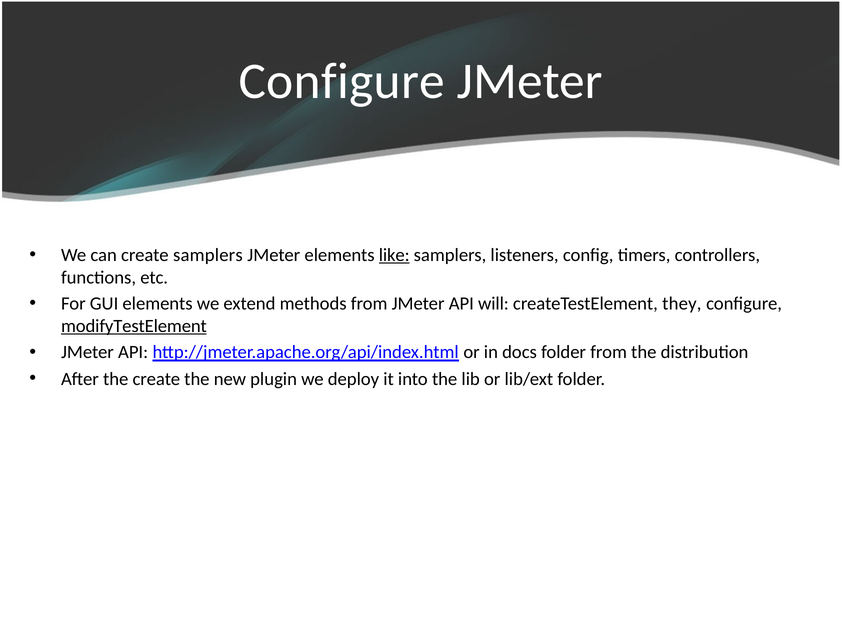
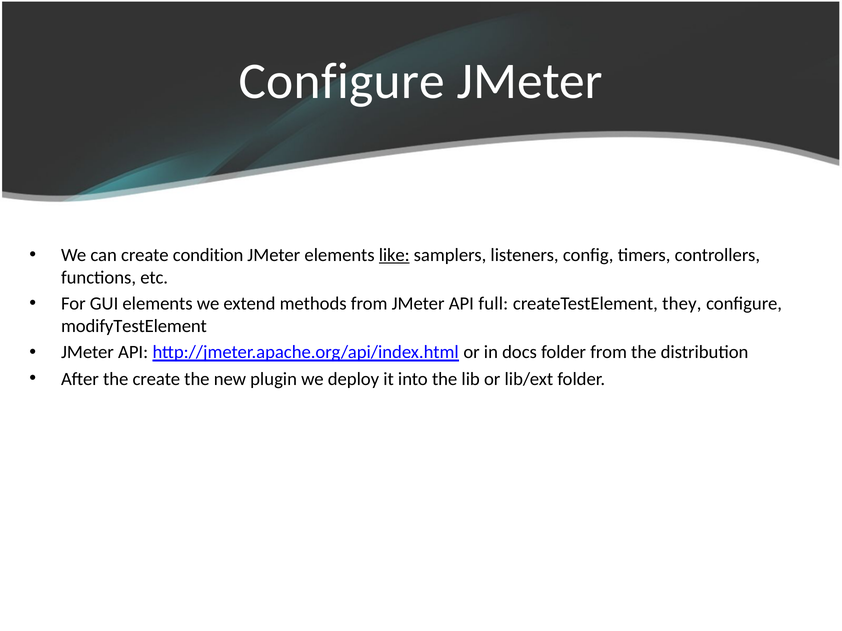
create samplers: samplers -> condition
will: will -> full
modifyTestElement underline: present -> none
